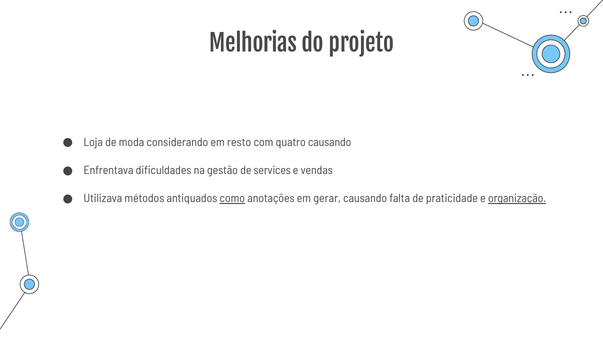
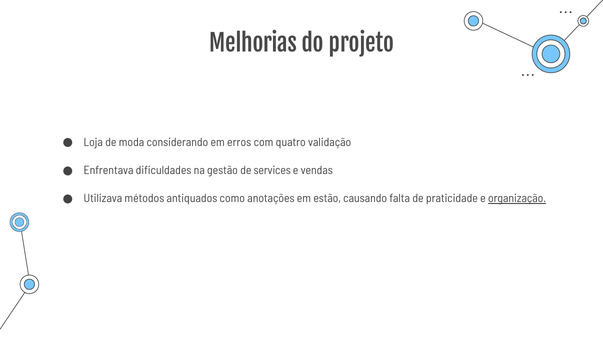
resto: resto -> erros
quatro causando: causando -> validação
como underline: present -> none
gerar: gerar -> estão
